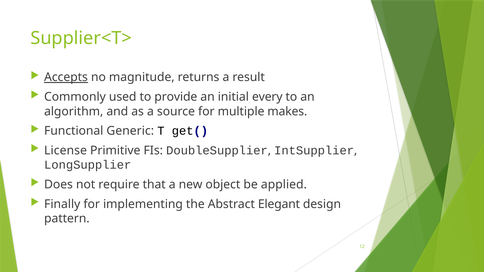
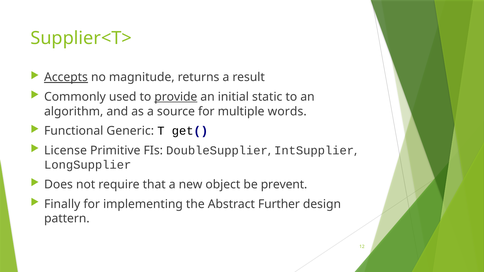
provide underline: none -> present
every: every -> static
makes: makes -> words
applied: applied -> prevent
Elegant: Elegant -> Further
